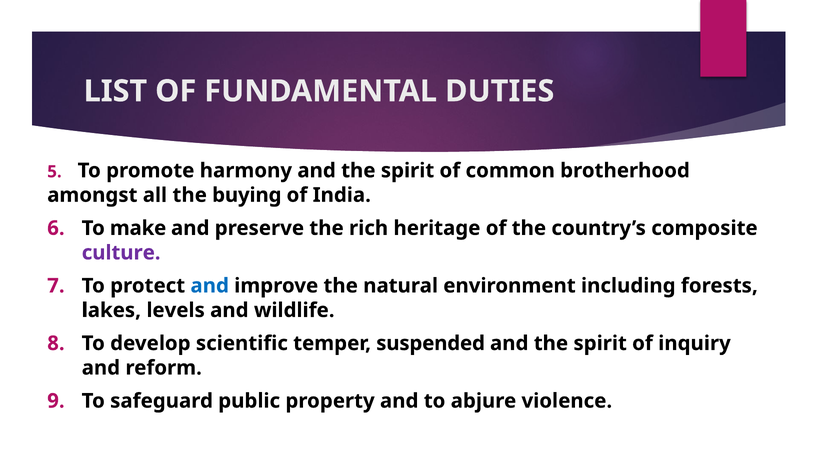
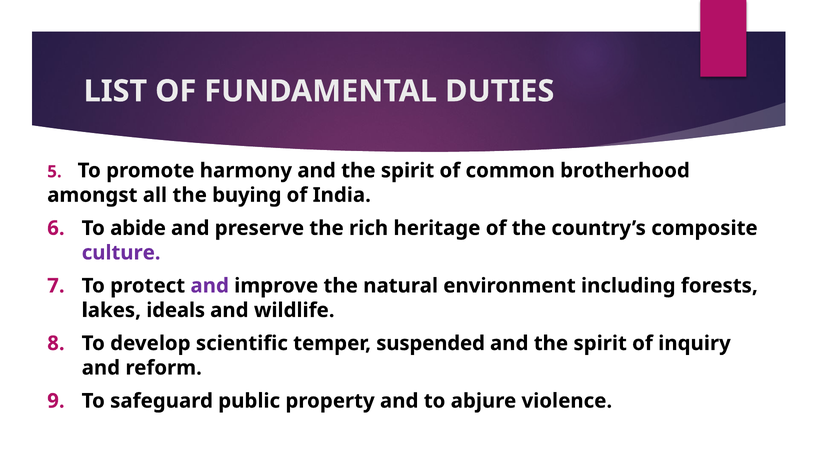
make: make -> abide
and at (210, 286) colour: blue -> purple
levels: levels -> ideals
